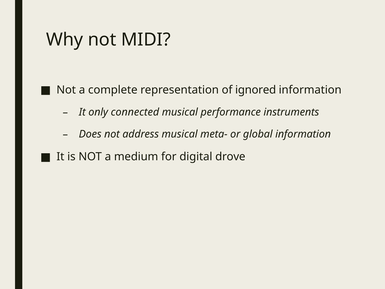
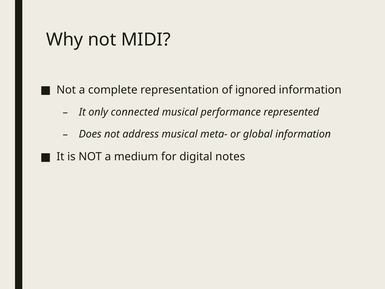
instruments: instruments -> represented
drove: drove -> notes
